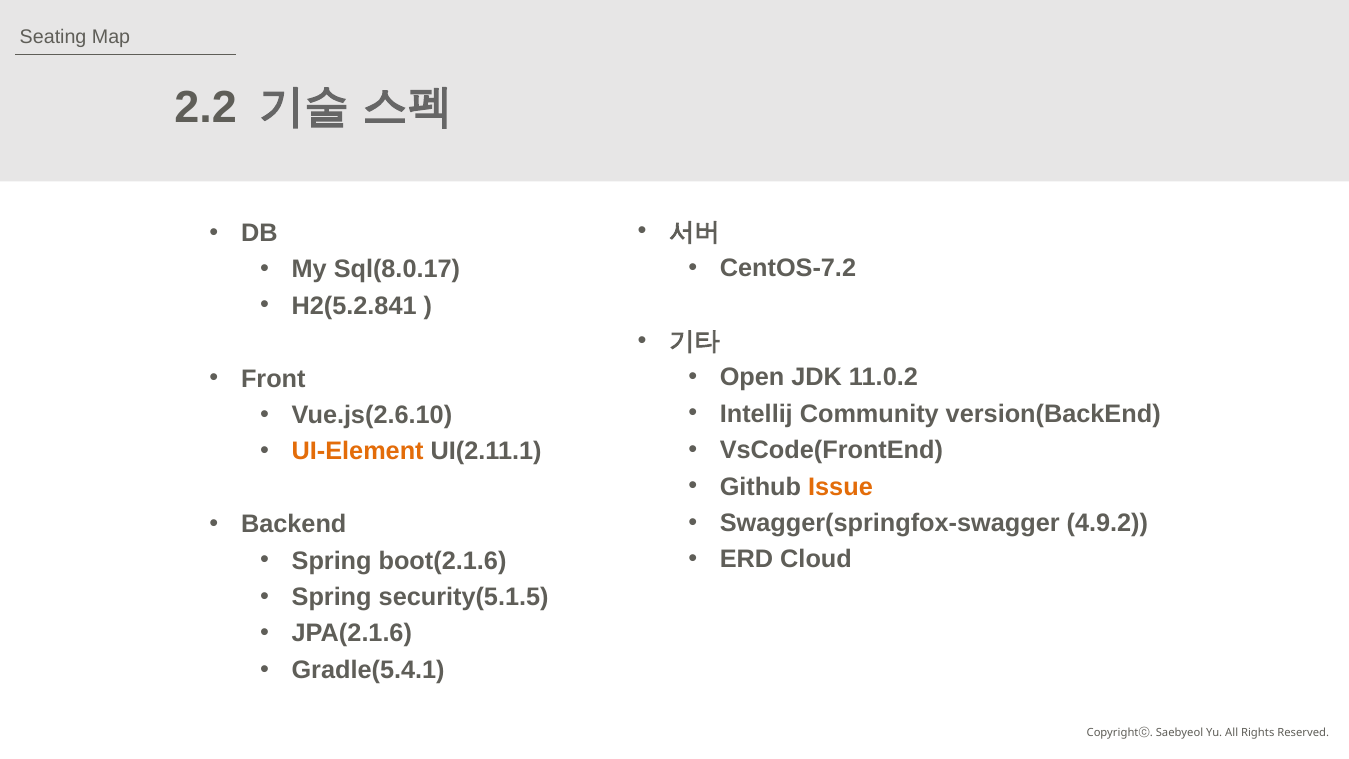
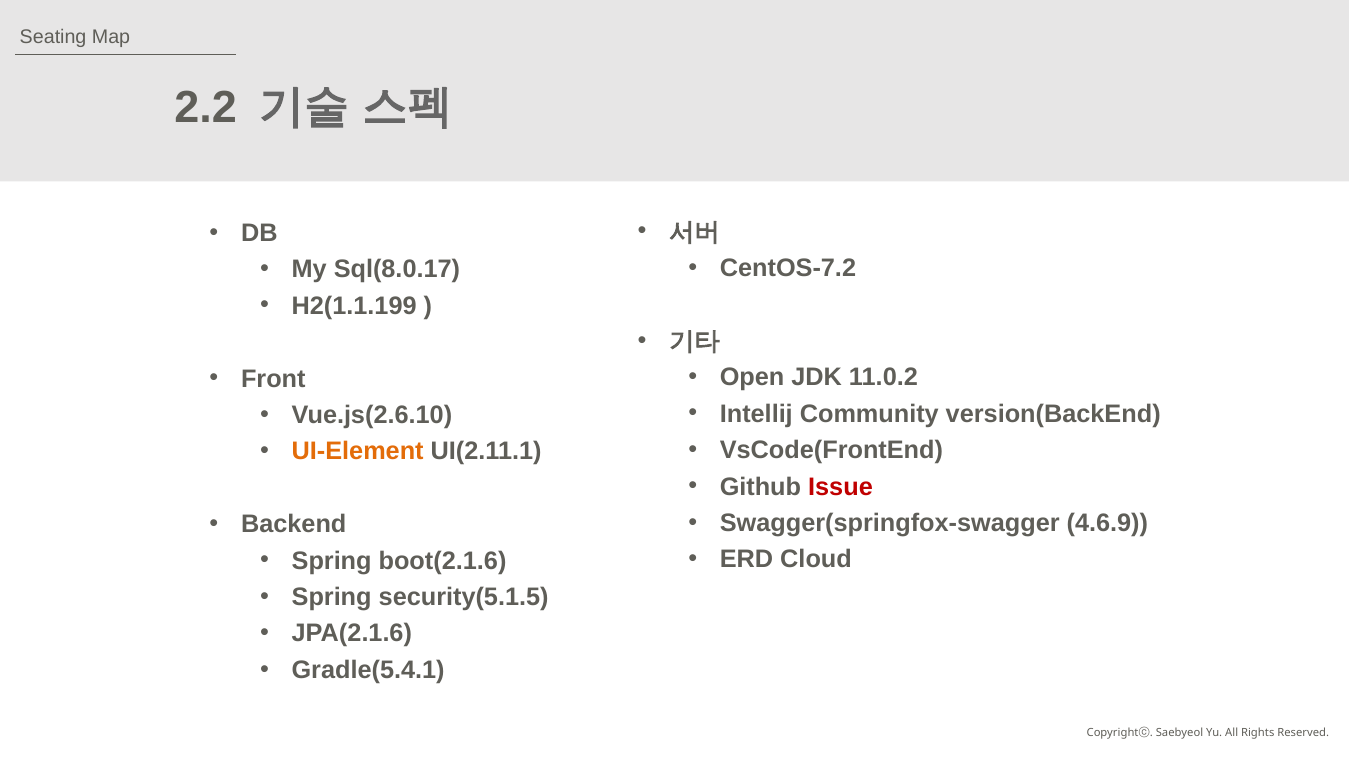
H2(5.2.841: H2(5.2.841 -> H2(1.1.199
Issue colour: orange -> red
4.9.2: 4.9.2 -> 4.6.9
